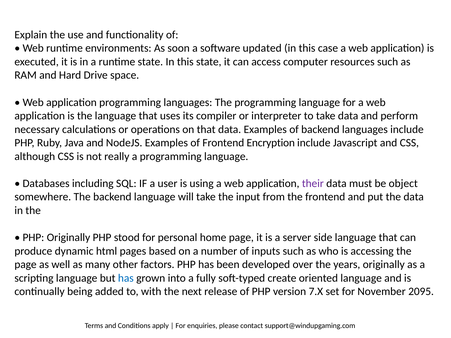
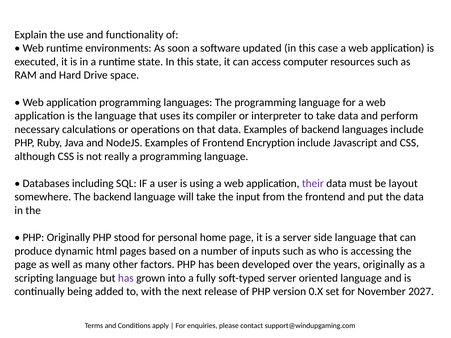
object: object -> layout
has at (126, 278) colour: blue -> purple
soft-typed create: create -> server
7.X: 7.X -> 0.X
2095: 2095 -> 2027
